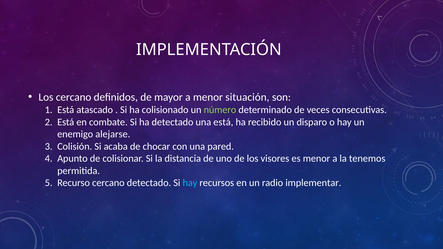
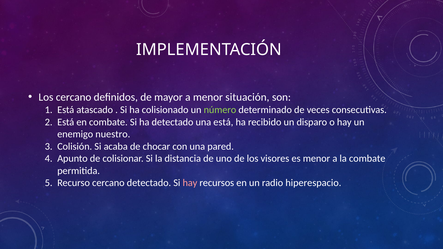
alejarse: alejarse -> nuestro
la tenemos: tenemos -> combate
hay at (190, 183) colour: light blue -> pink
implementar: implementar -> hiperespacio
